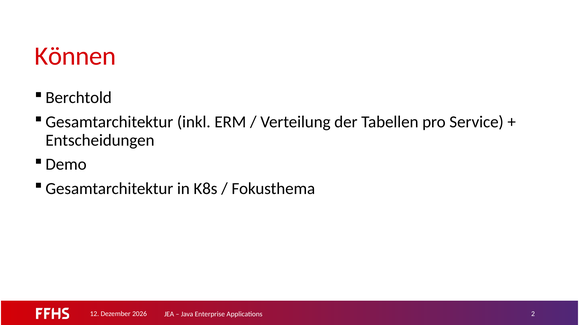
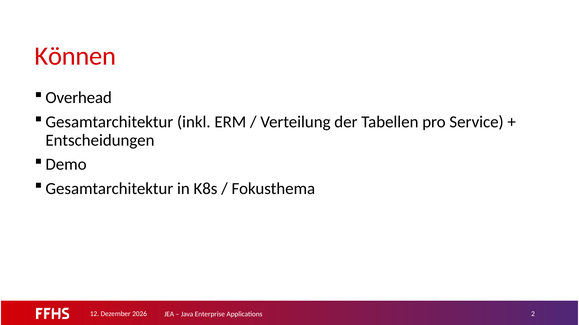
Berchtold: Berchtold -> Overhead
